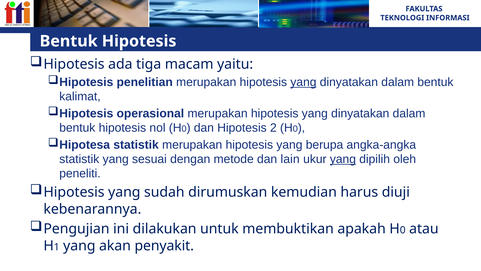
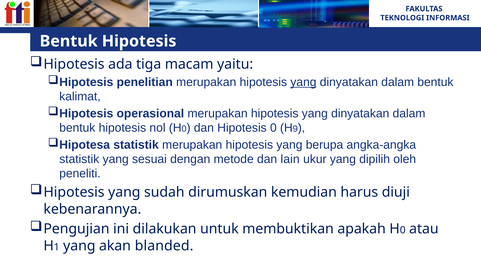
Hipotesis 2: 2 -> 0
0 at (295, 129): 0 -> 9
yang at (343, 159) underline: present -> none
penyakit: penyakit -> blanded
